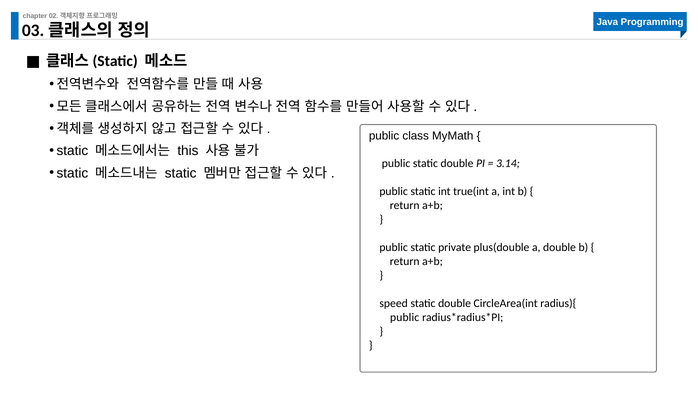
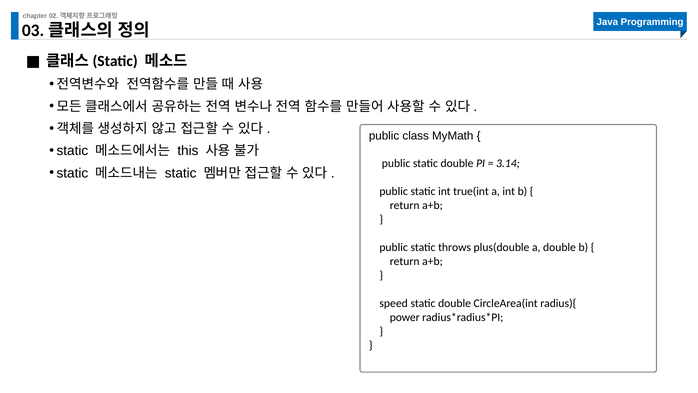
private: private -> throws
public at (405, 317): public -> power
